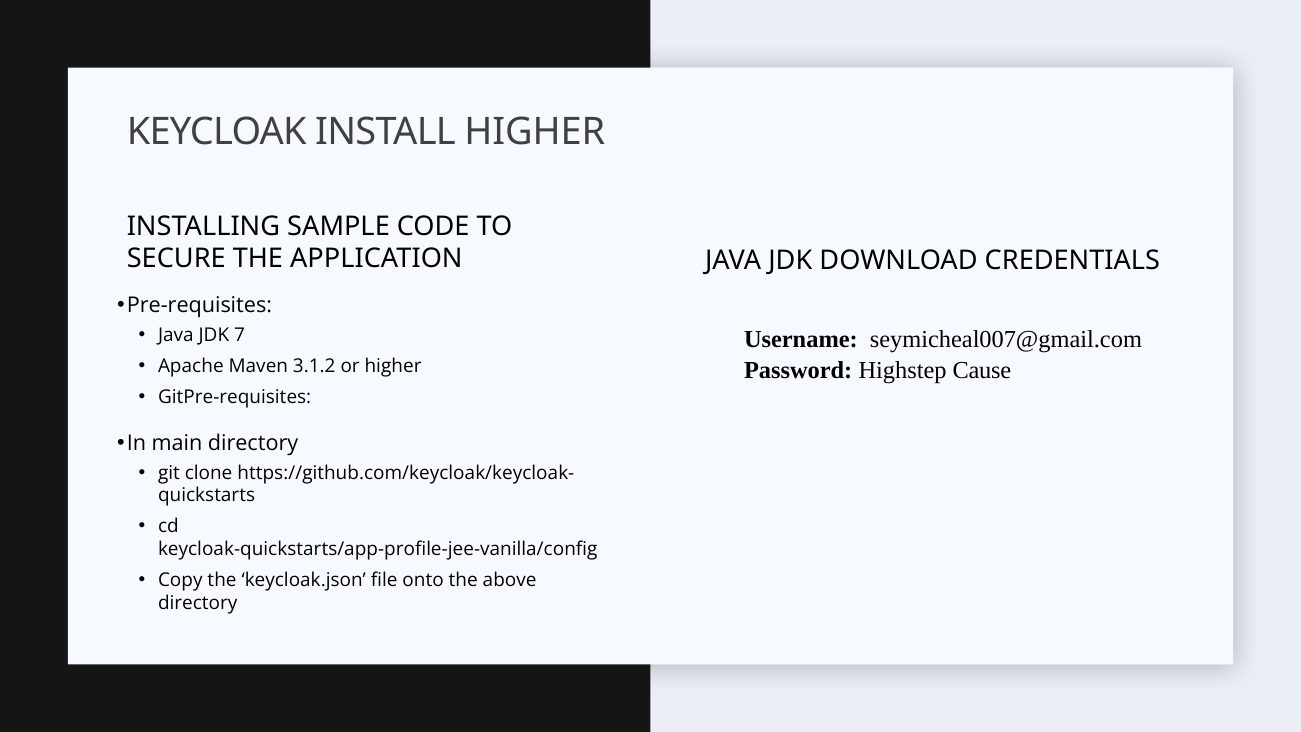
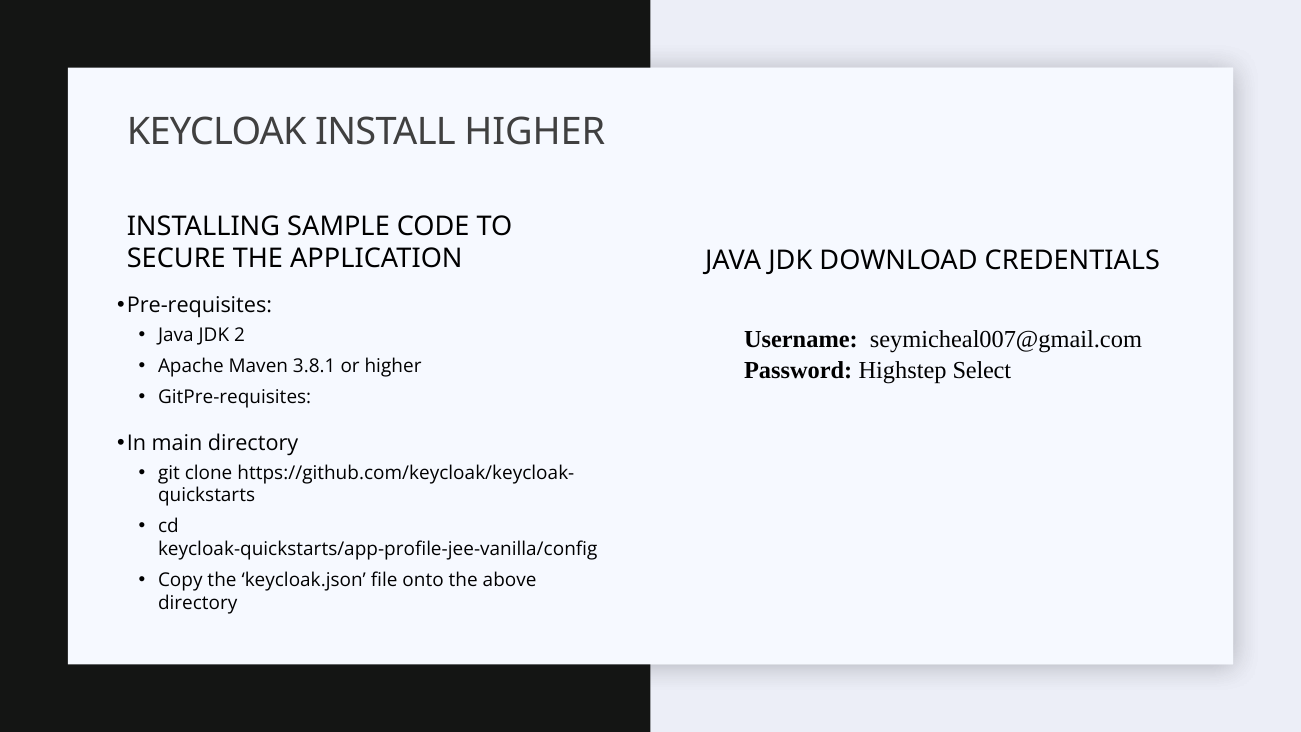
7: 7 -> 2
3.1.2: 3.1.2 -> 3.8.1
Cause: Cause -> Select
